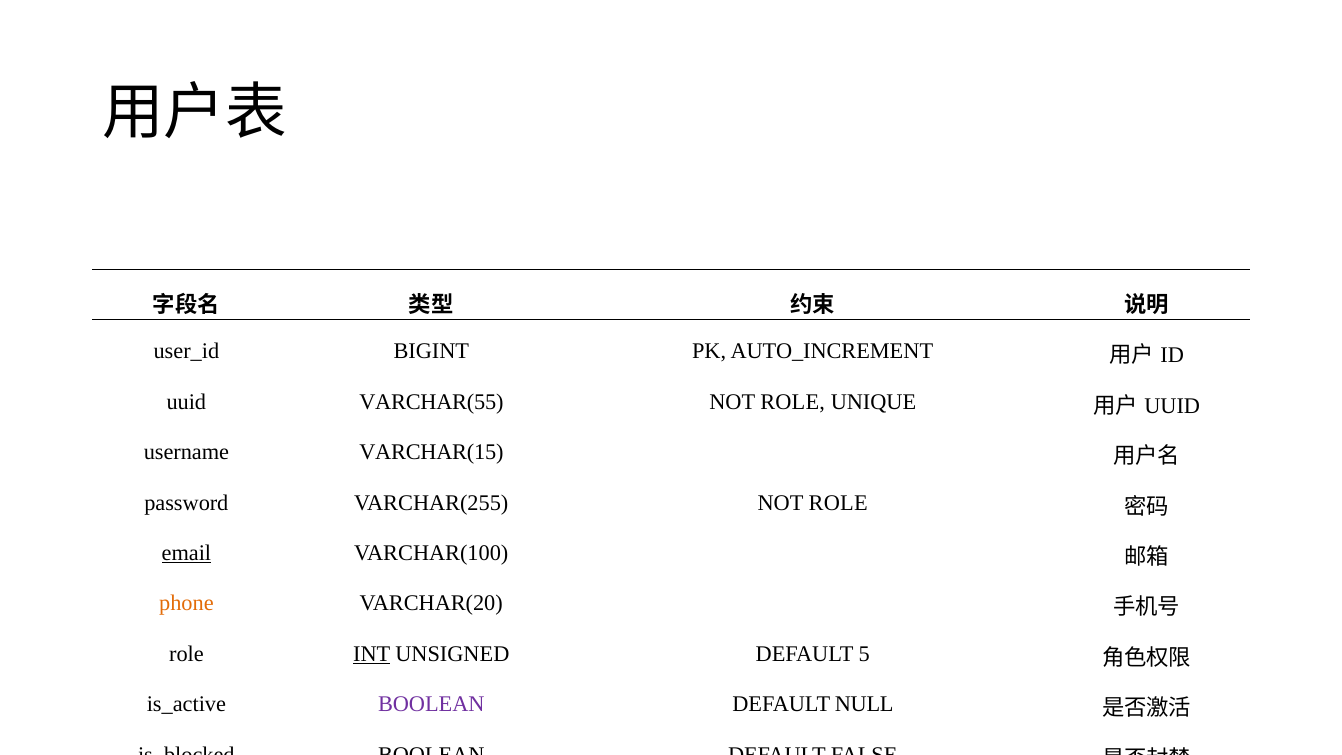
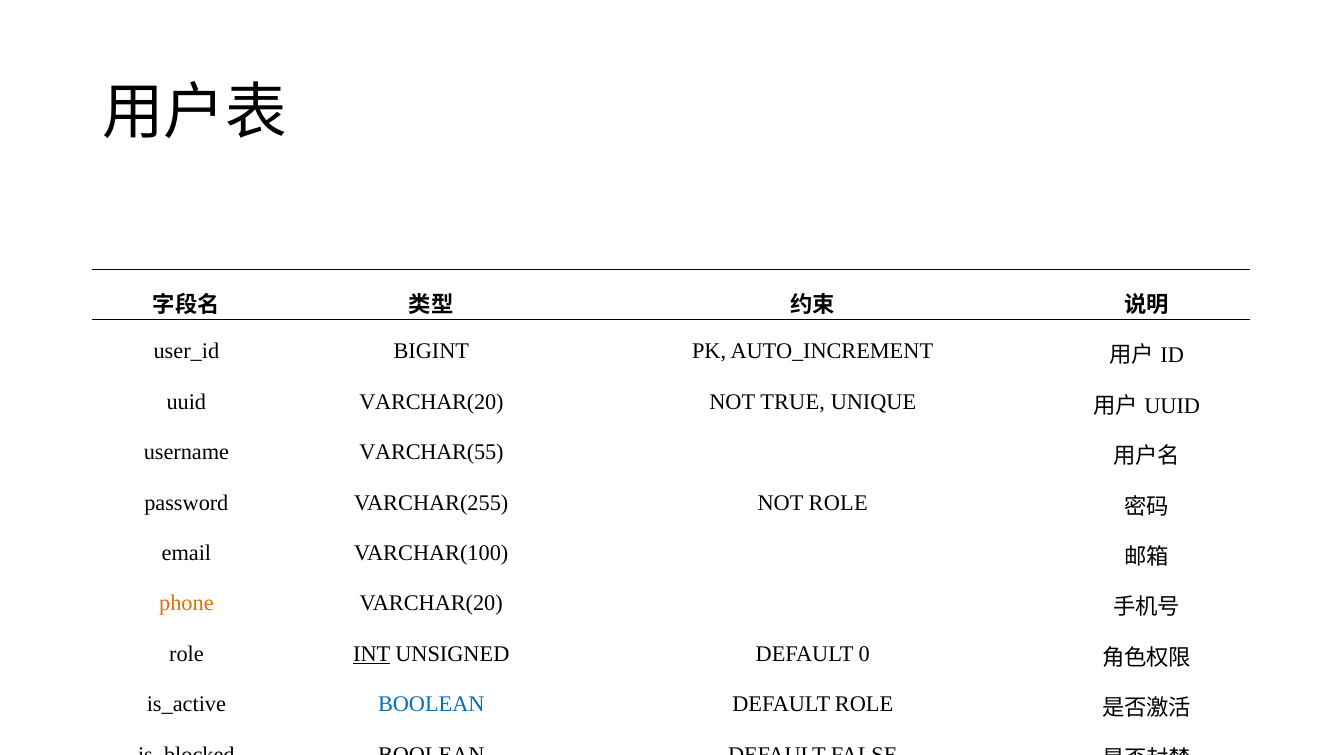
uuid VARCHAR(55: VARCHAR(55 -> VARCHAR(20
ROLE at (793, 402): ROLE -> TRUE
VARCHAR(15: VARCHAR(15 -> VARCHAR(55
email underline: present -> none
5: 5 -> 0
BOOLEAN at (431, 704) colour: purple -> blue
DEFAULT NULL: NULL -> ROLE
